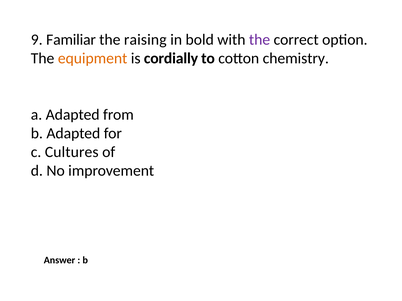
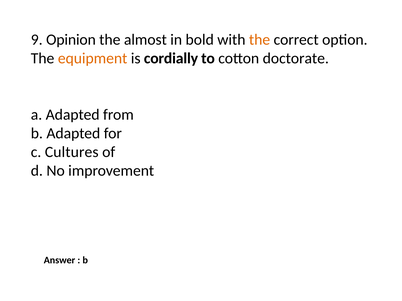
Familiar: Familiar -> Opinion
raising: raising -> almost
the at (260, 40) colour: purple -> orange
chemistry: chemistry -> doctorate
